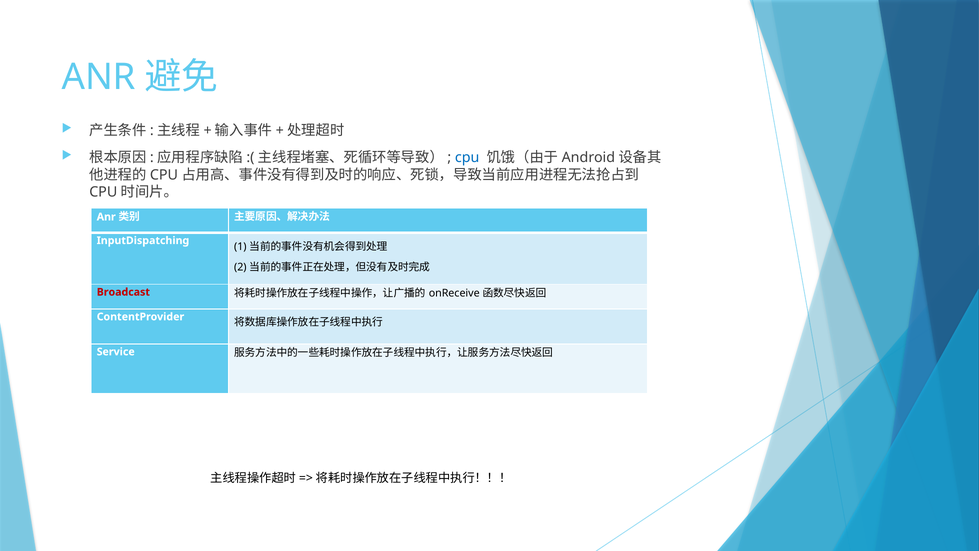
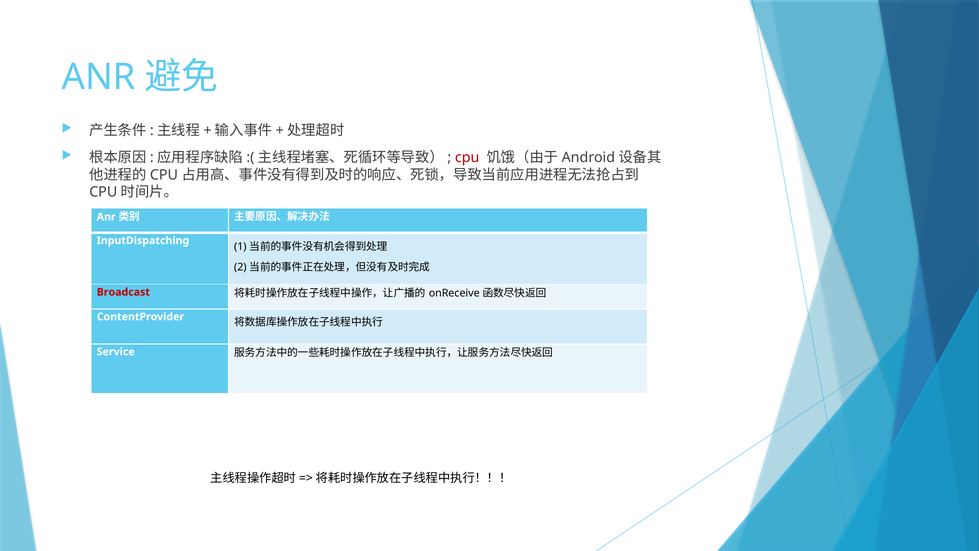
cpu colour: blue -> red
